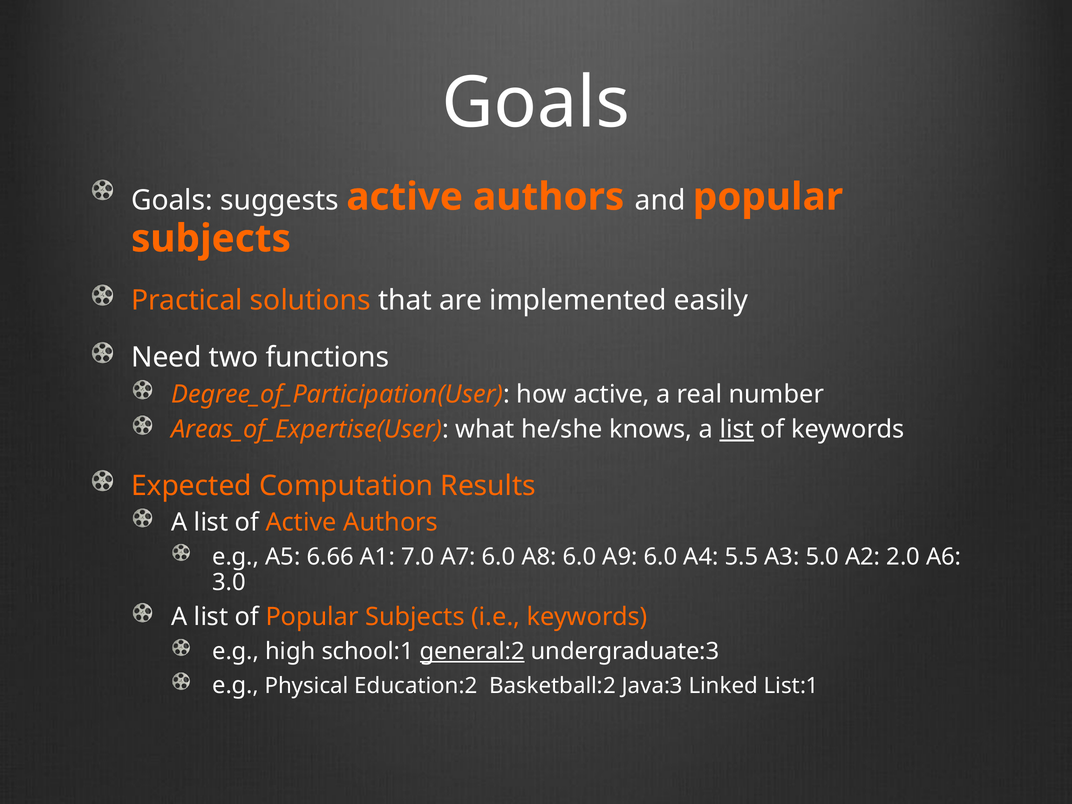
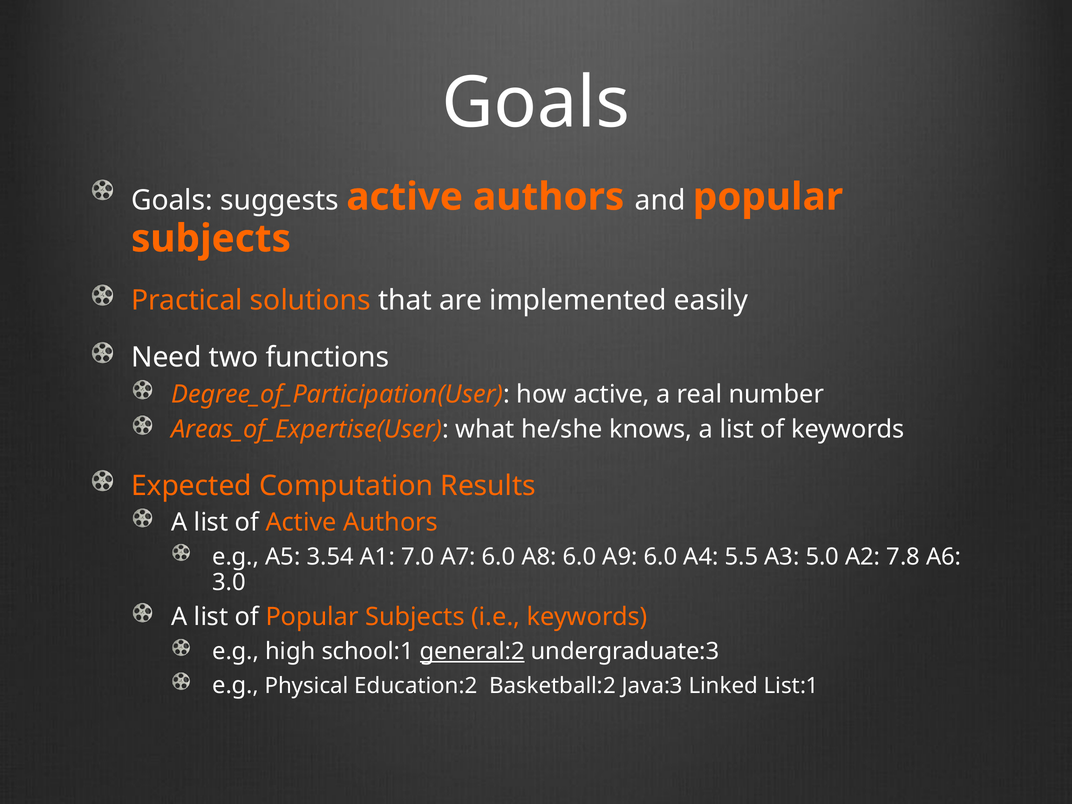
list at (737, 430) underline: present -> none
6.66: 6.66 -> 3.54
2.0: 2.0 -> 7.8
